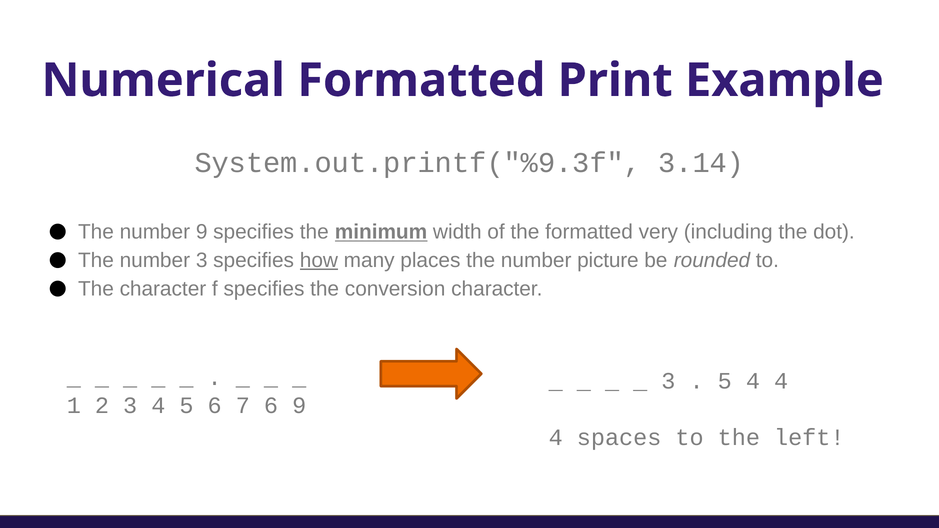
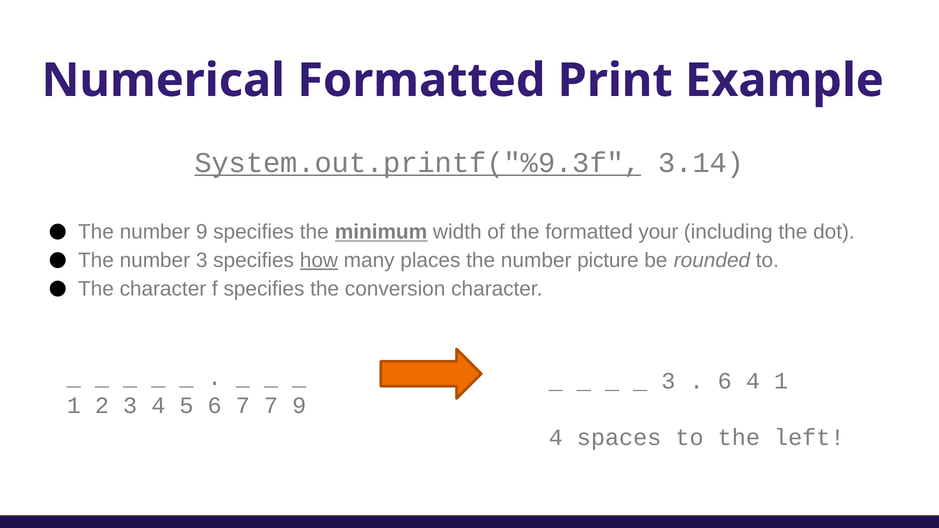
System.out.printf("%9.3f underline: none -> present
very: very -> your
5 at (725, 381): 5 -> 6
4 at (781, 381): 4 -> 1
7 6: 6 -> 7
